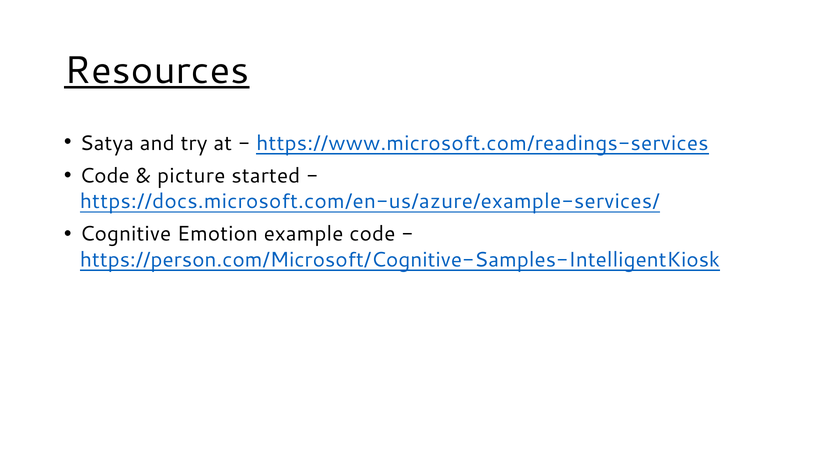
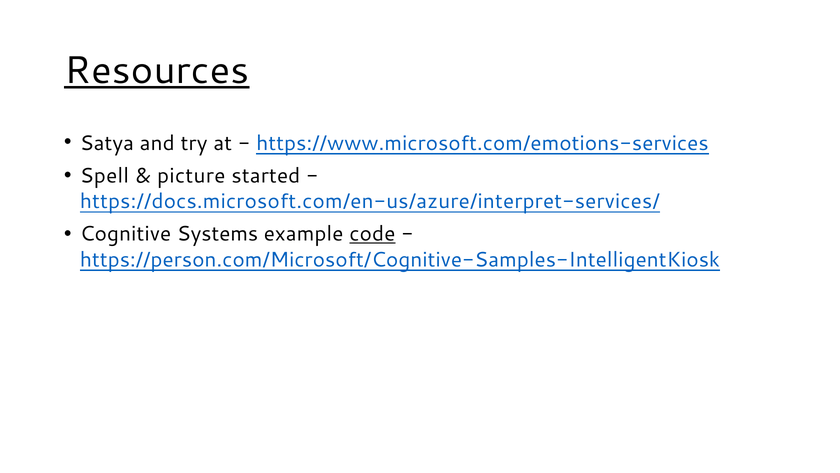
https://www.microsoft.com/readings-services: https://www.microsoft.com/readings-services -> https://www.microsoft.com/emotions-services
Code at (105, 176): Code -> Spell
https://docs.microsoft.com/en-us/azure/example-services/: https://docs.microsoft.com/en-us/azure/example-services/ -> https://docs.microsoft.com/en-us/azure/interpret-services/
Emotion: Emotion -> Systems
code at (372, 234) underline: none -> present
